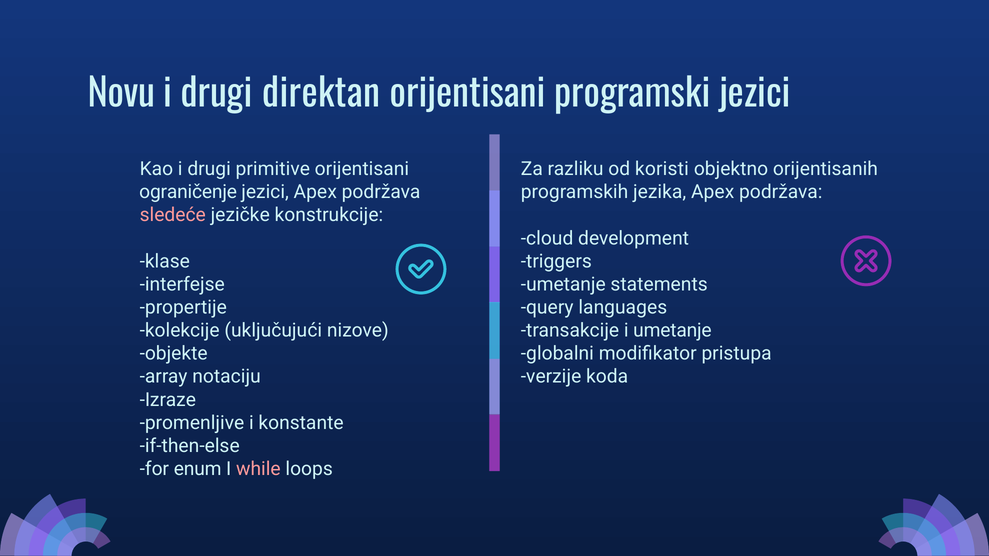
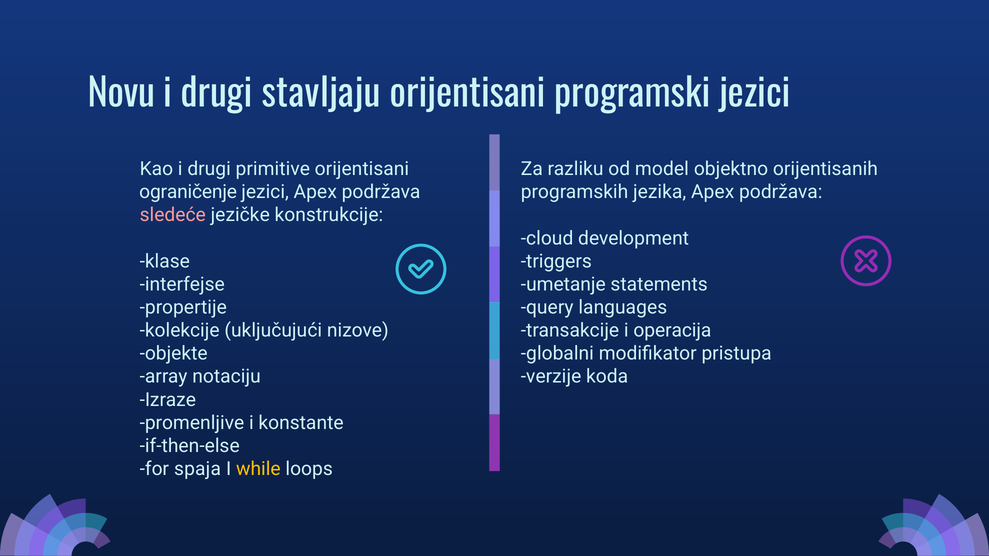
direktan: direktan -> stavljaju
koristi: koristi -> model
i umetanje: umetanje -> operacija
enum: enum -> spaja
while colour: pink -> yellow
